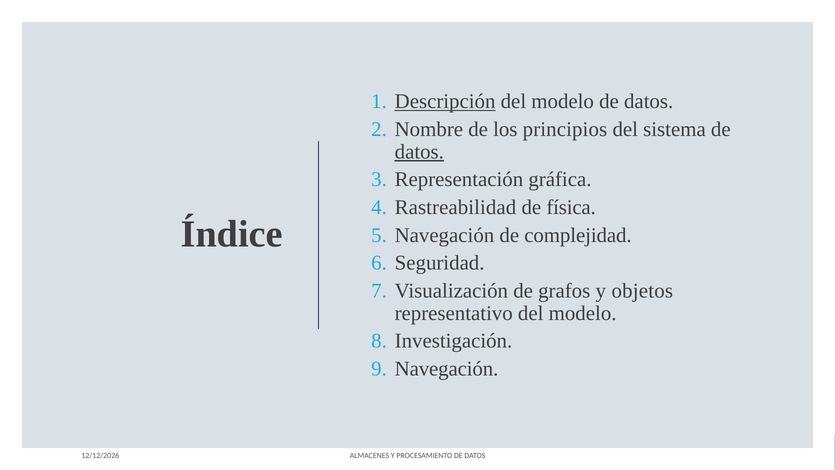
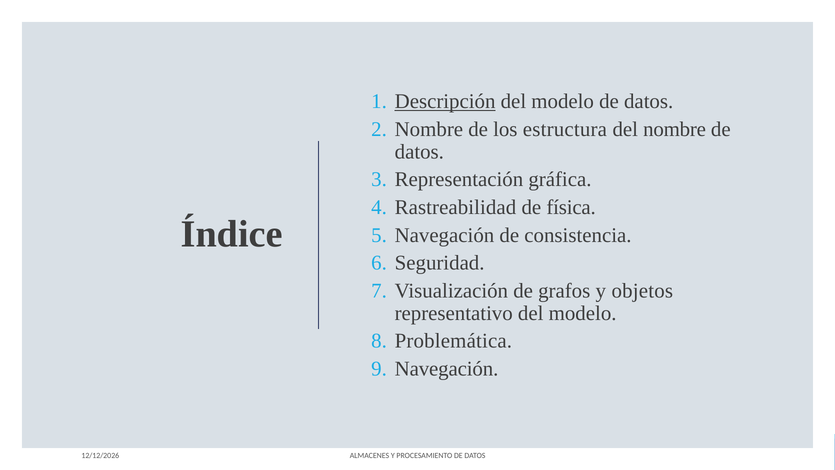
principios: principios -> estructura
del sistema: sistema -> nombre
datos at (419, 152) underline: present -> none
complejidad: complejidad -> consistencia
Investigación: Investigación -> Problemática
